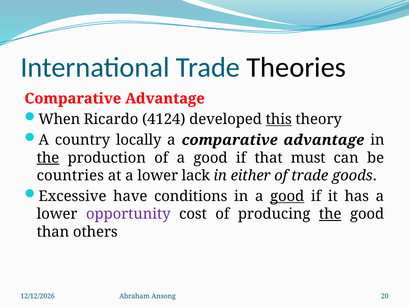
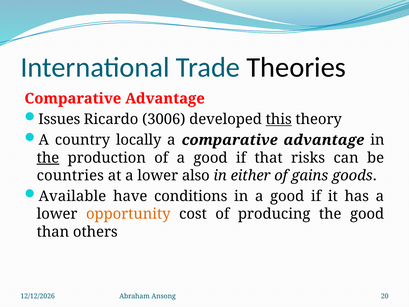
When: When -> Issues
4124: 4124 -> 3006
must: must -> risks
lack: lack -> also
of trade: trade -> gains
Excessive: Excessive -> Available
good at (287, 196) underline: present -> none
opportunity colour: purple -> orange
the at (330, 214) underline: present -> none
